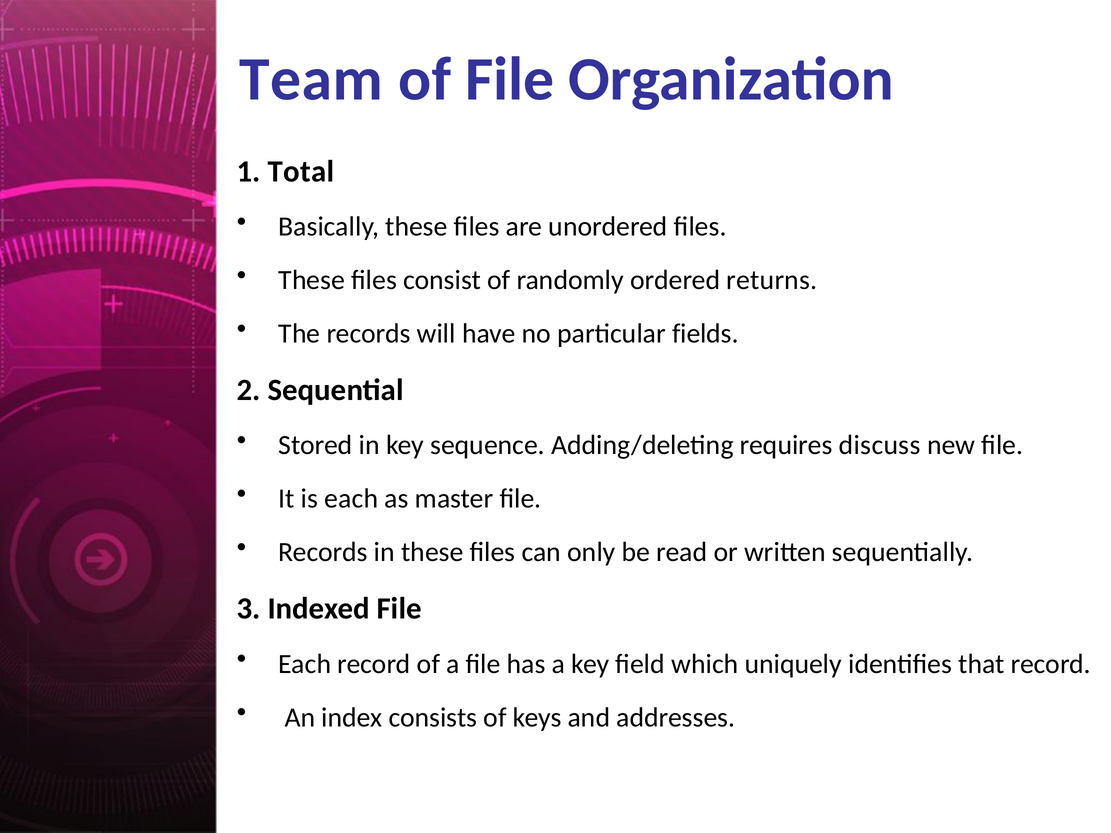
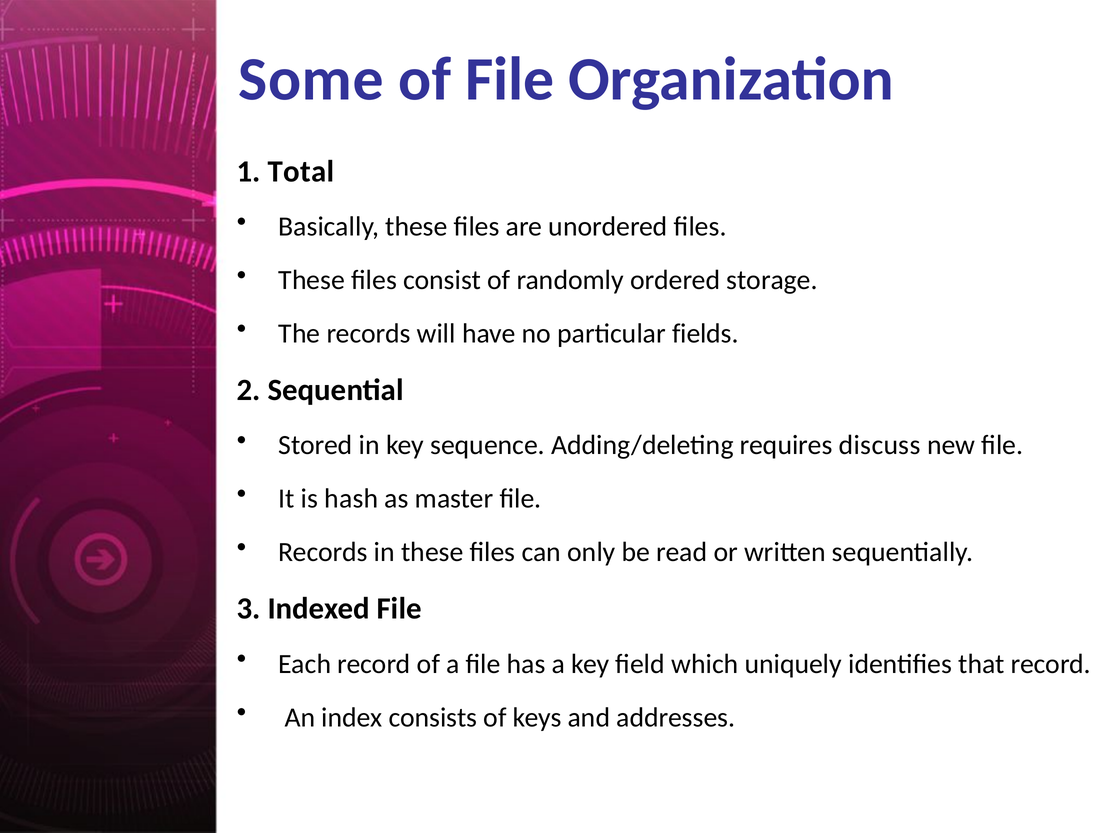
Team: Team -> Some
returns: returns -> storage
is each: each -> hash
